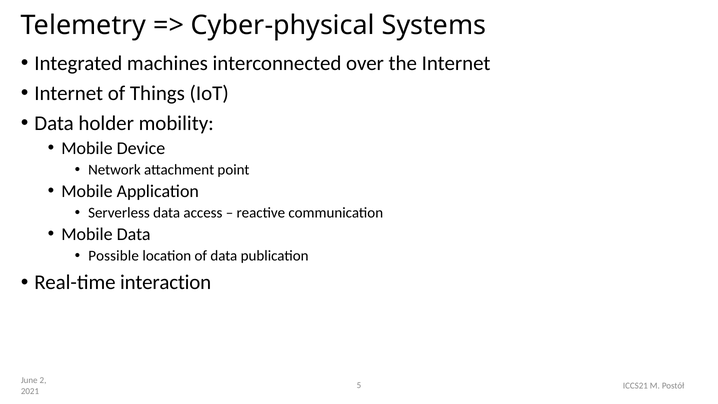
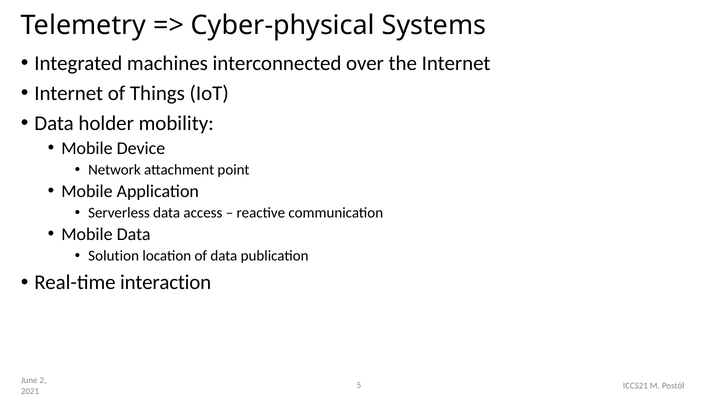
Possible: Possible -> Solution
